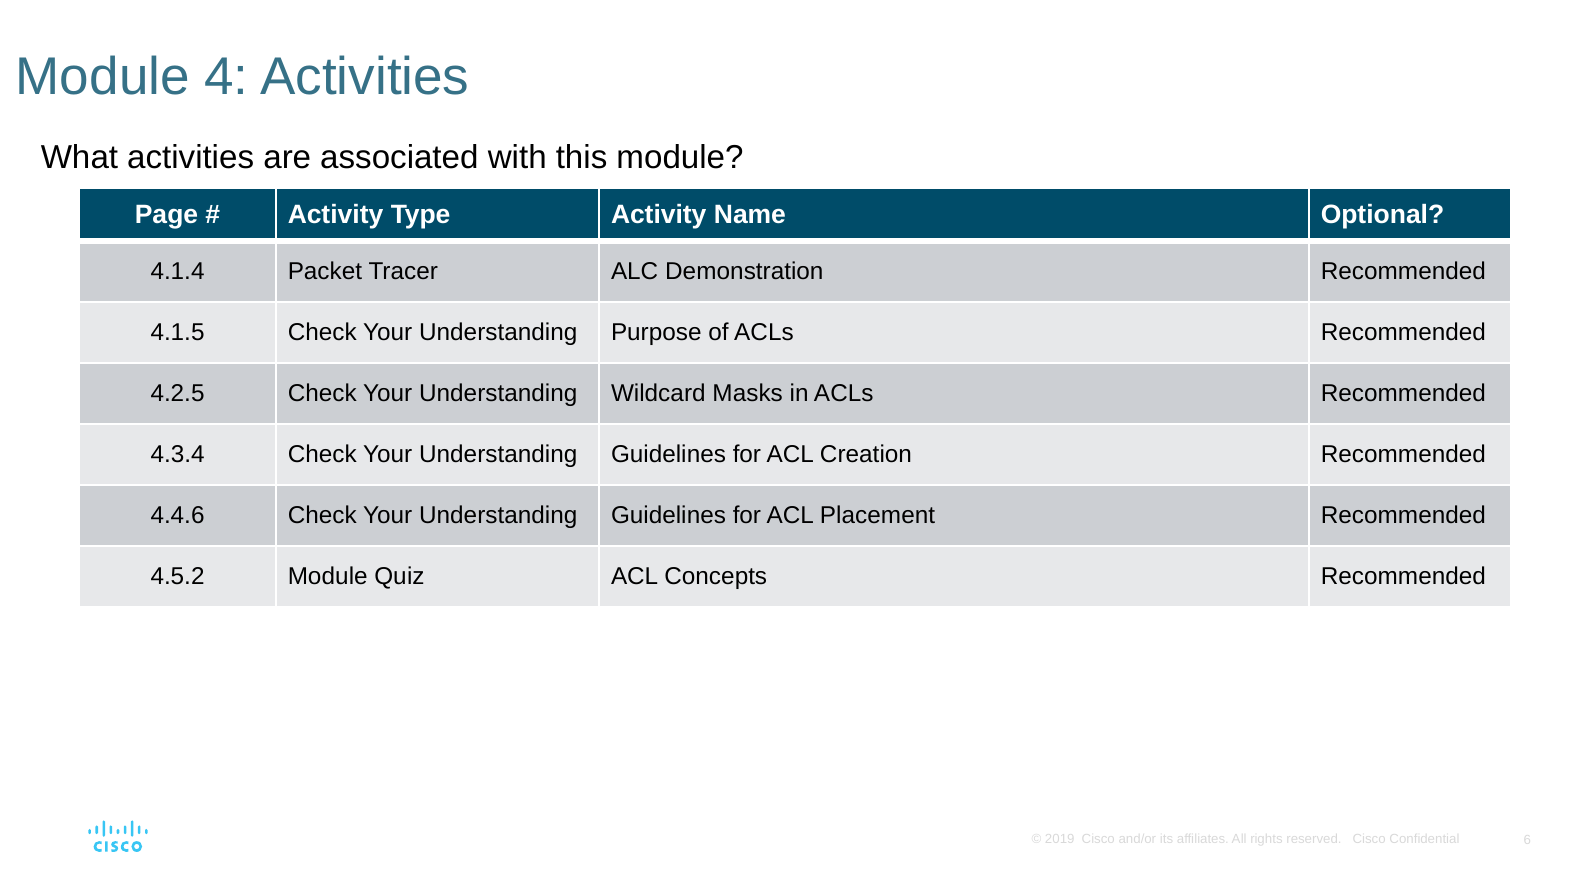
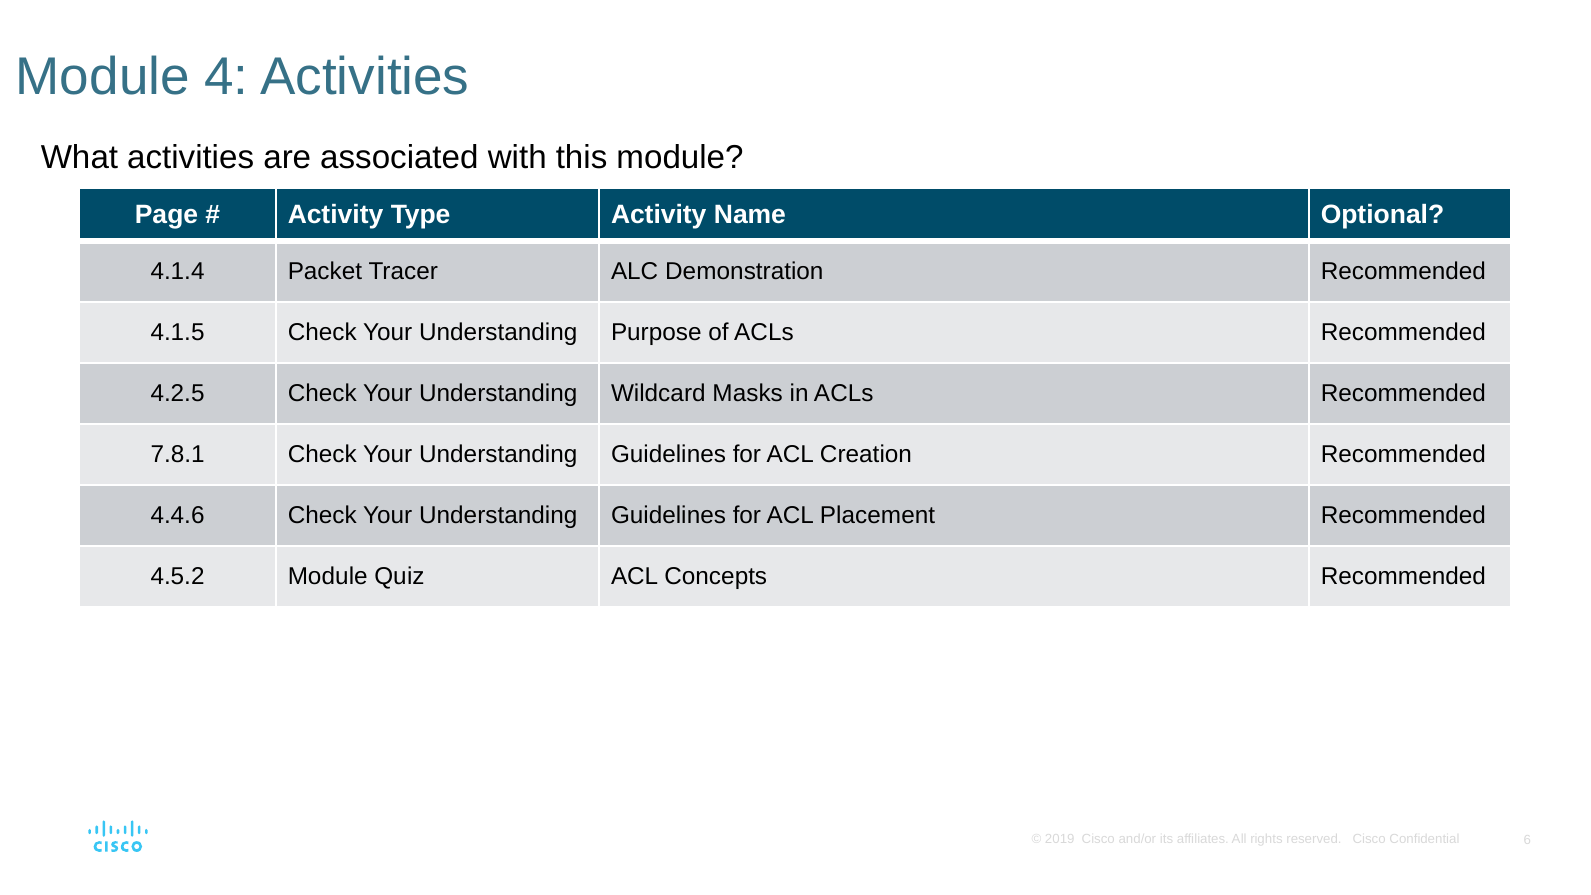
4.3.4: 4.3.4 -> 7.8.1
